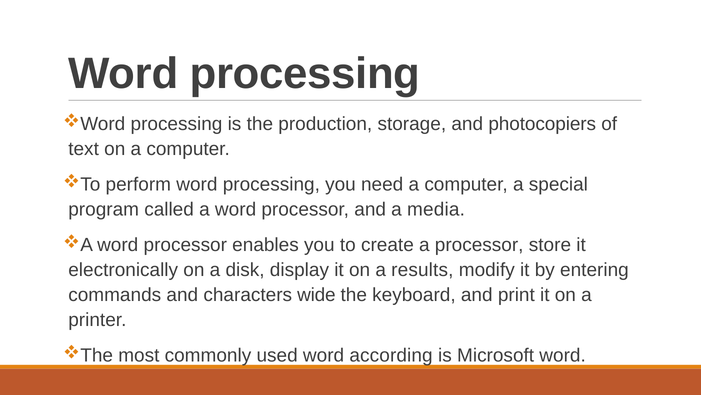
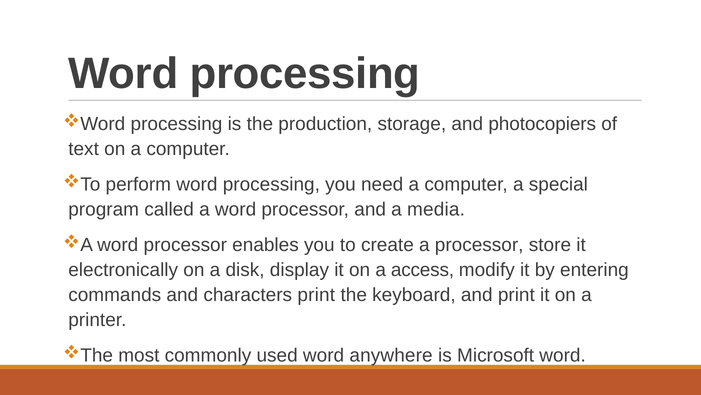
results: results -> access
characters wide: wide -> print
according: according -> anywhere
